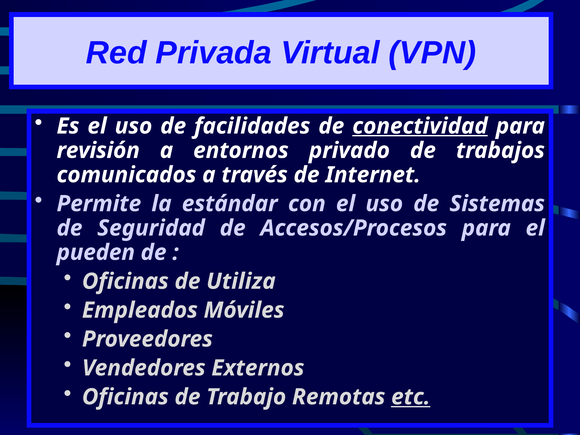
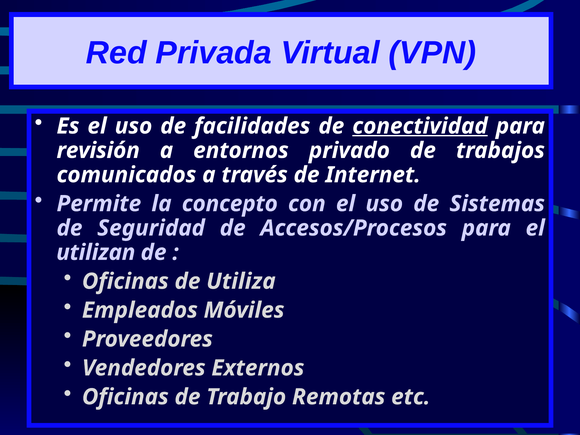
estándar: estándar -> concepto
pueden: pueden -> utilizan
etc underline: present -> none
